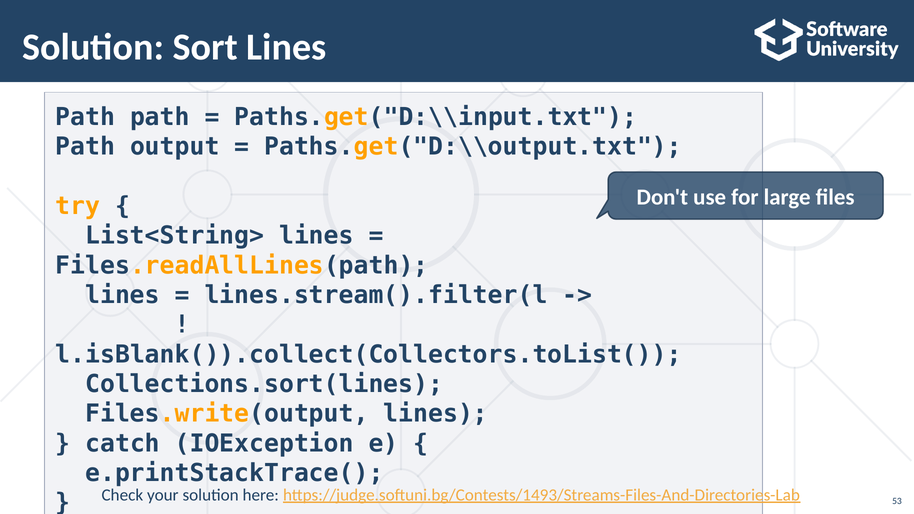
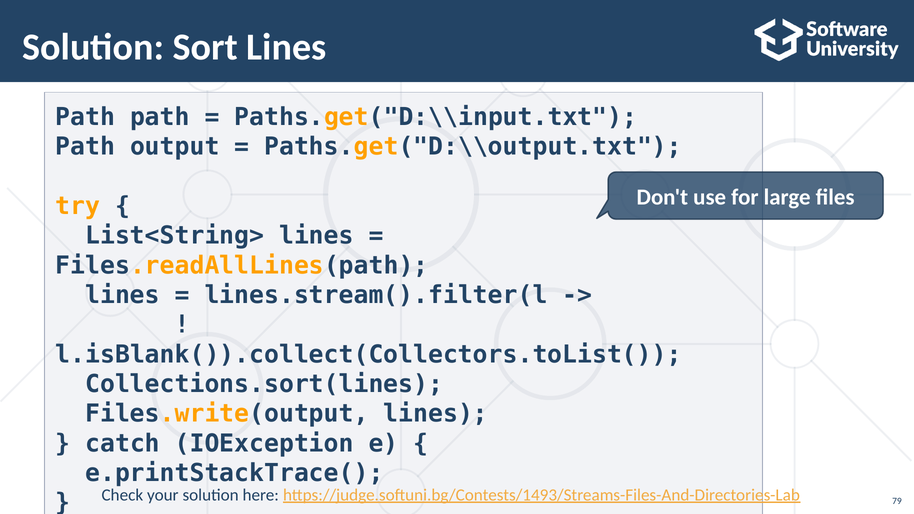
53: 53 -> 79
